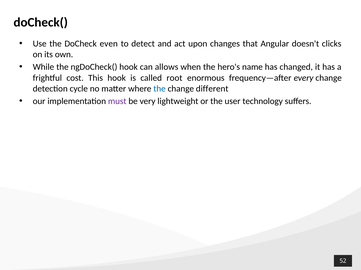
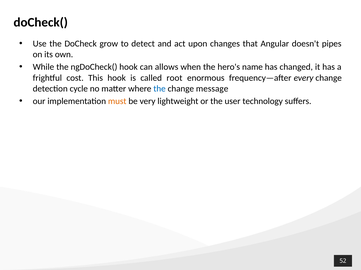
even: even -> grow
clicks: clicks -> pipes
different: different -> message
must colour: purple -> orange
